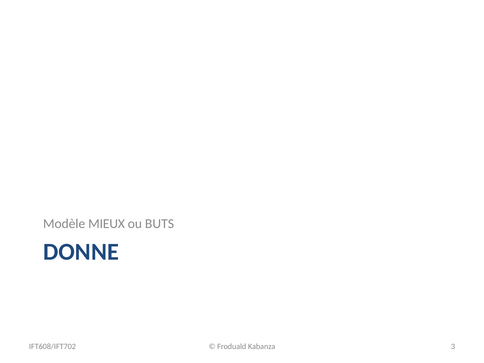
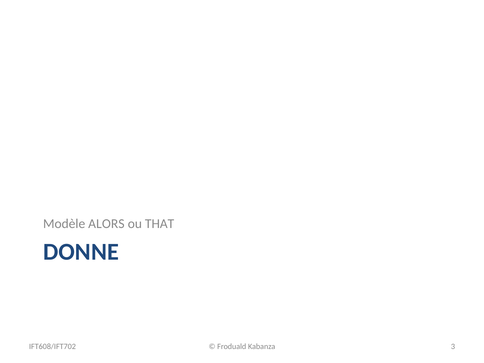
MIEUX: MIEUX -> ALORS
BUTS: BUTS -> THAT
